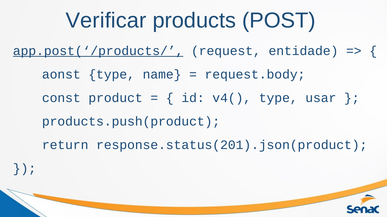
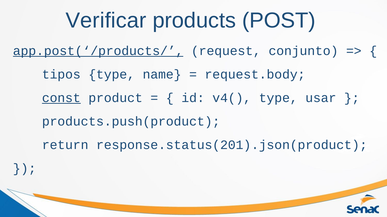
entidade: entidade -> conjunto
aonst: aonst -> tipos
const underline: none -> present
